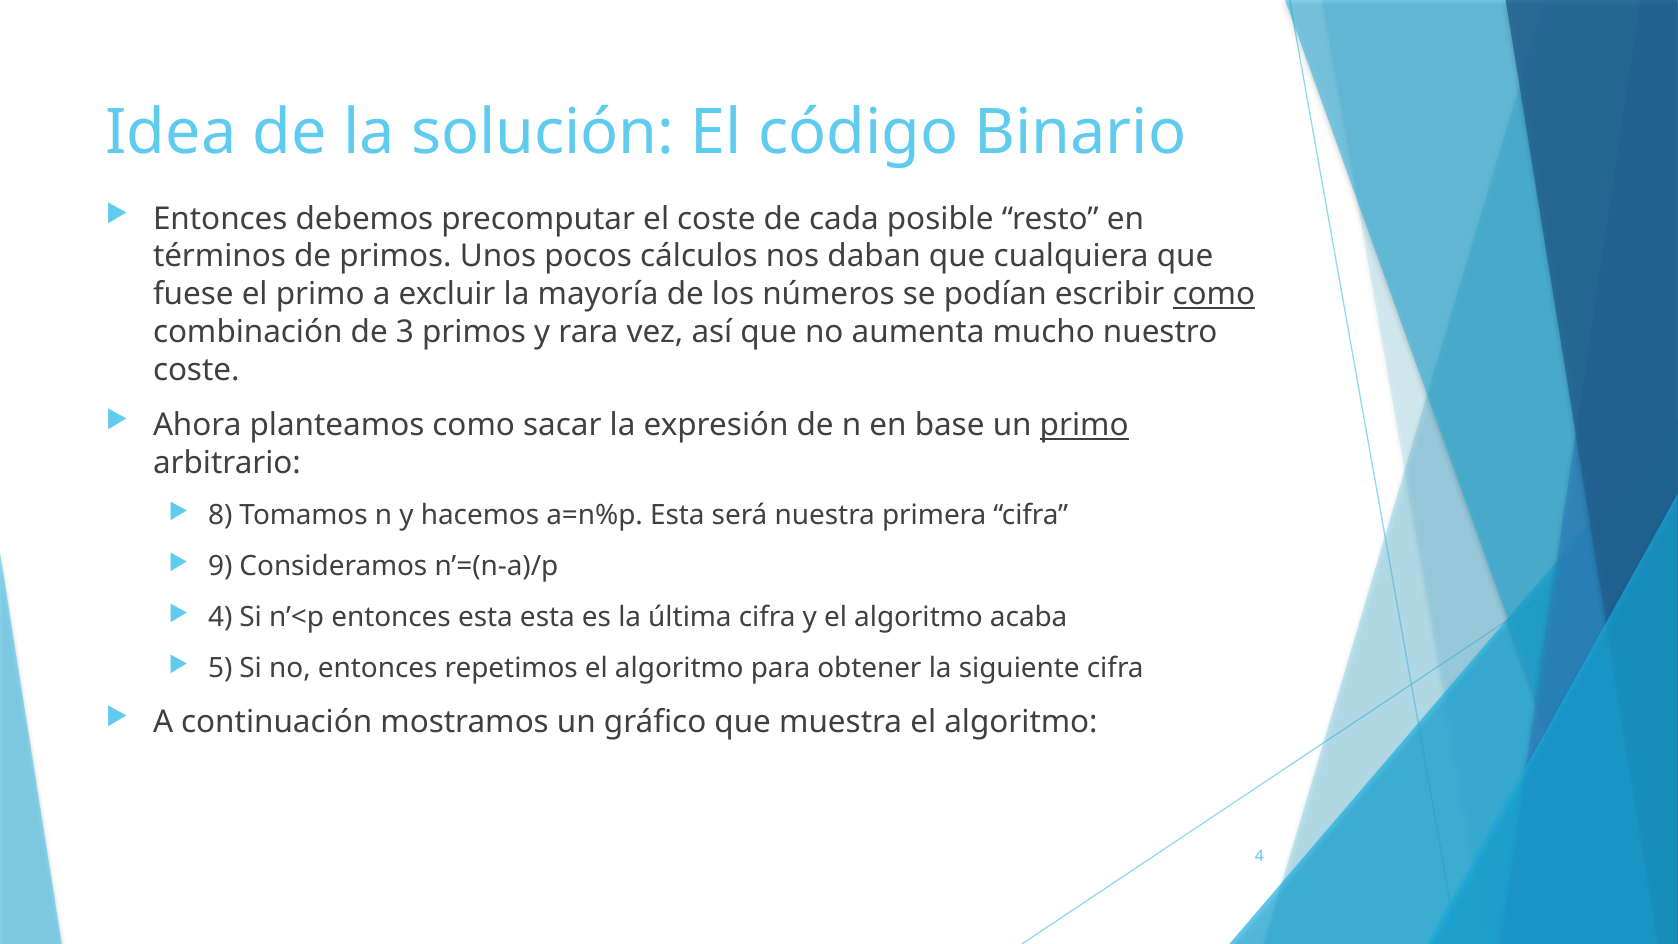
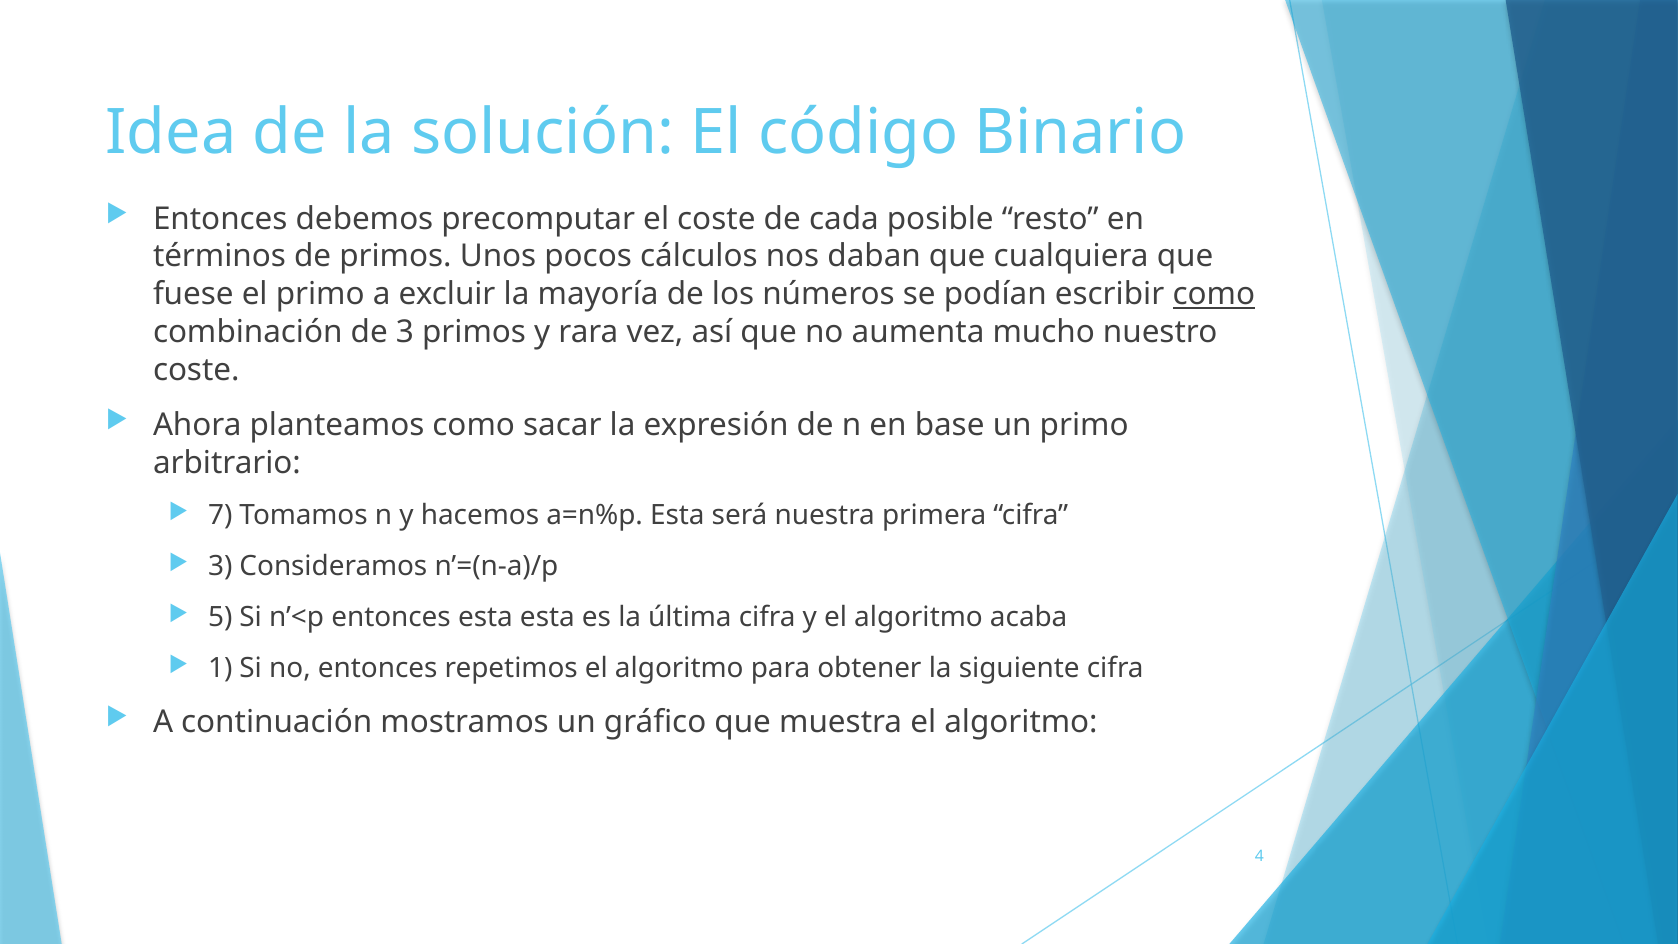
primo at (1084, 425) underline: present -> none
8: 8 -> 7
9 at (220, 567): 9 -> 3
4 at (220, 618): 4 -> 5
5: 5 -> 1
